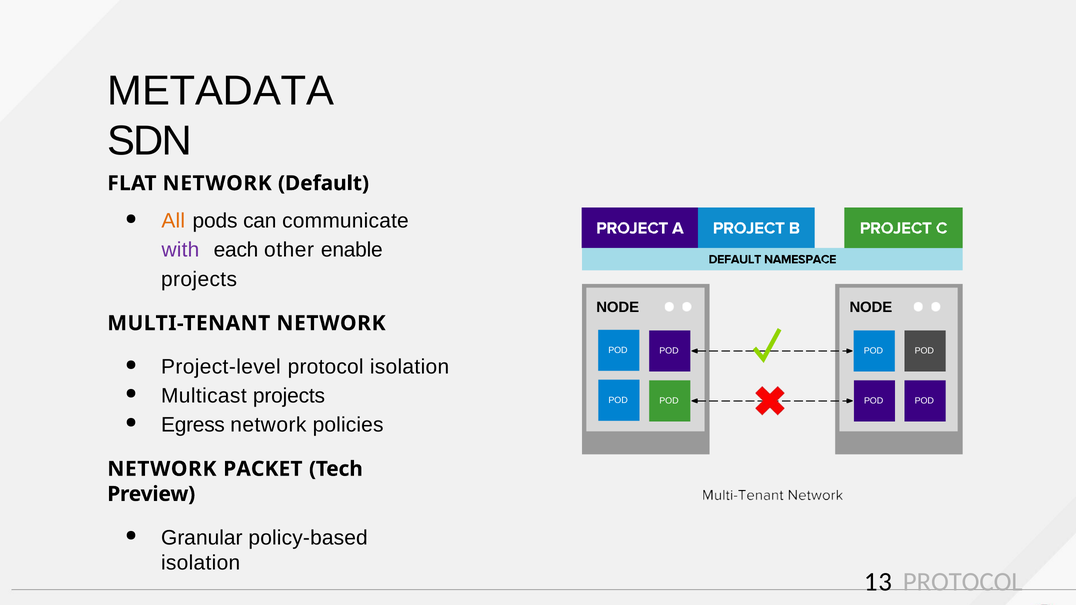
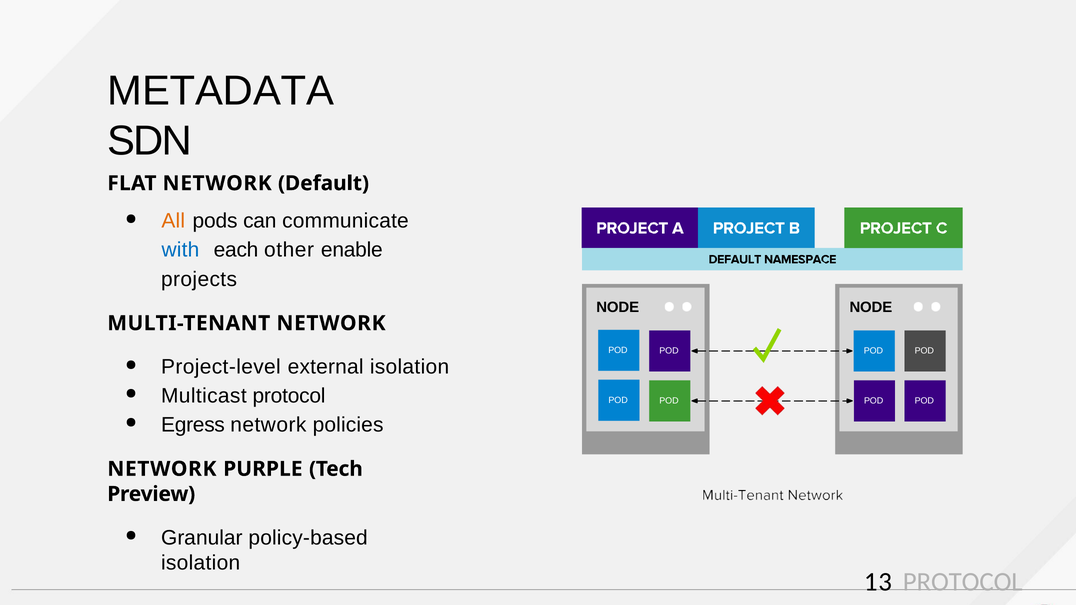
with colour: purple -> blue
Project-level protocol: protocol -> external
Multicast projects: projects -> protocol
PACKET: PACKET -> PURPLE
